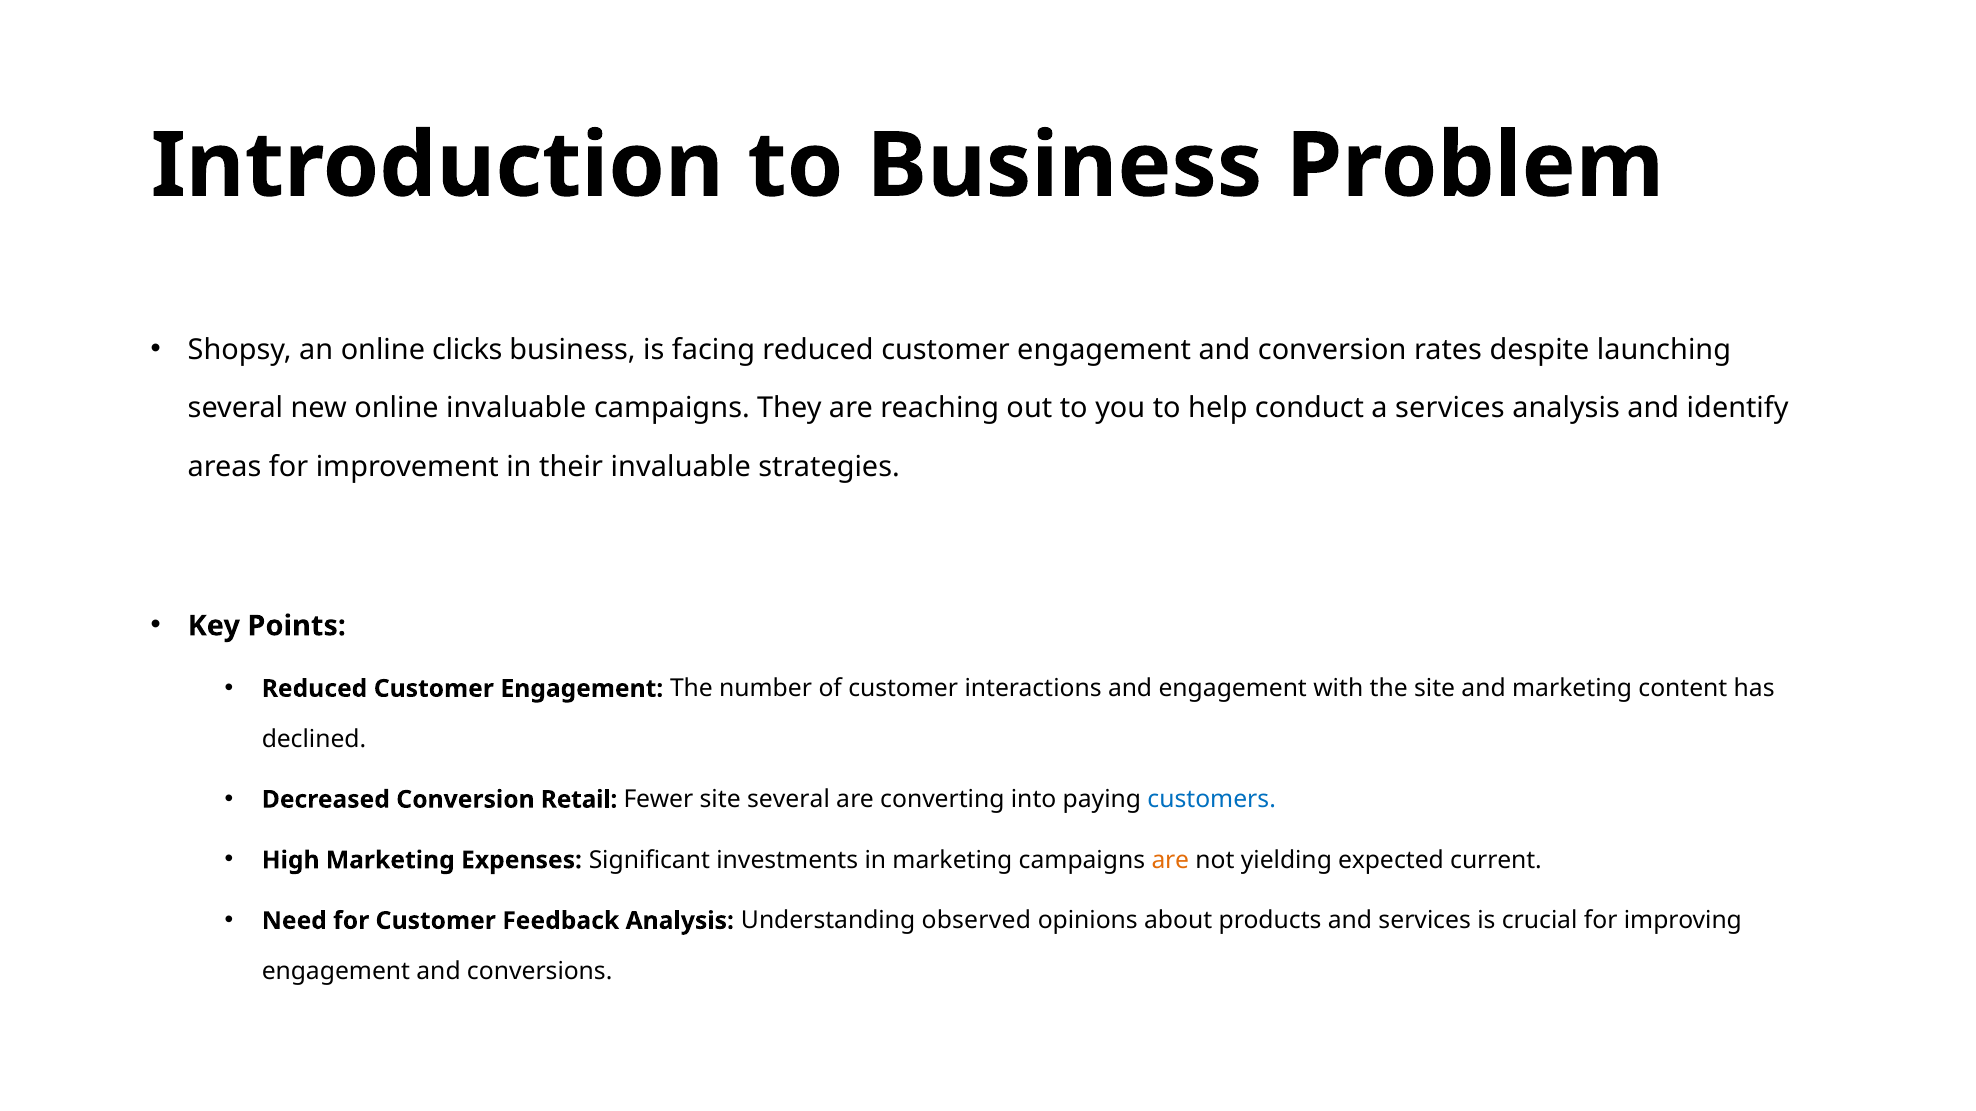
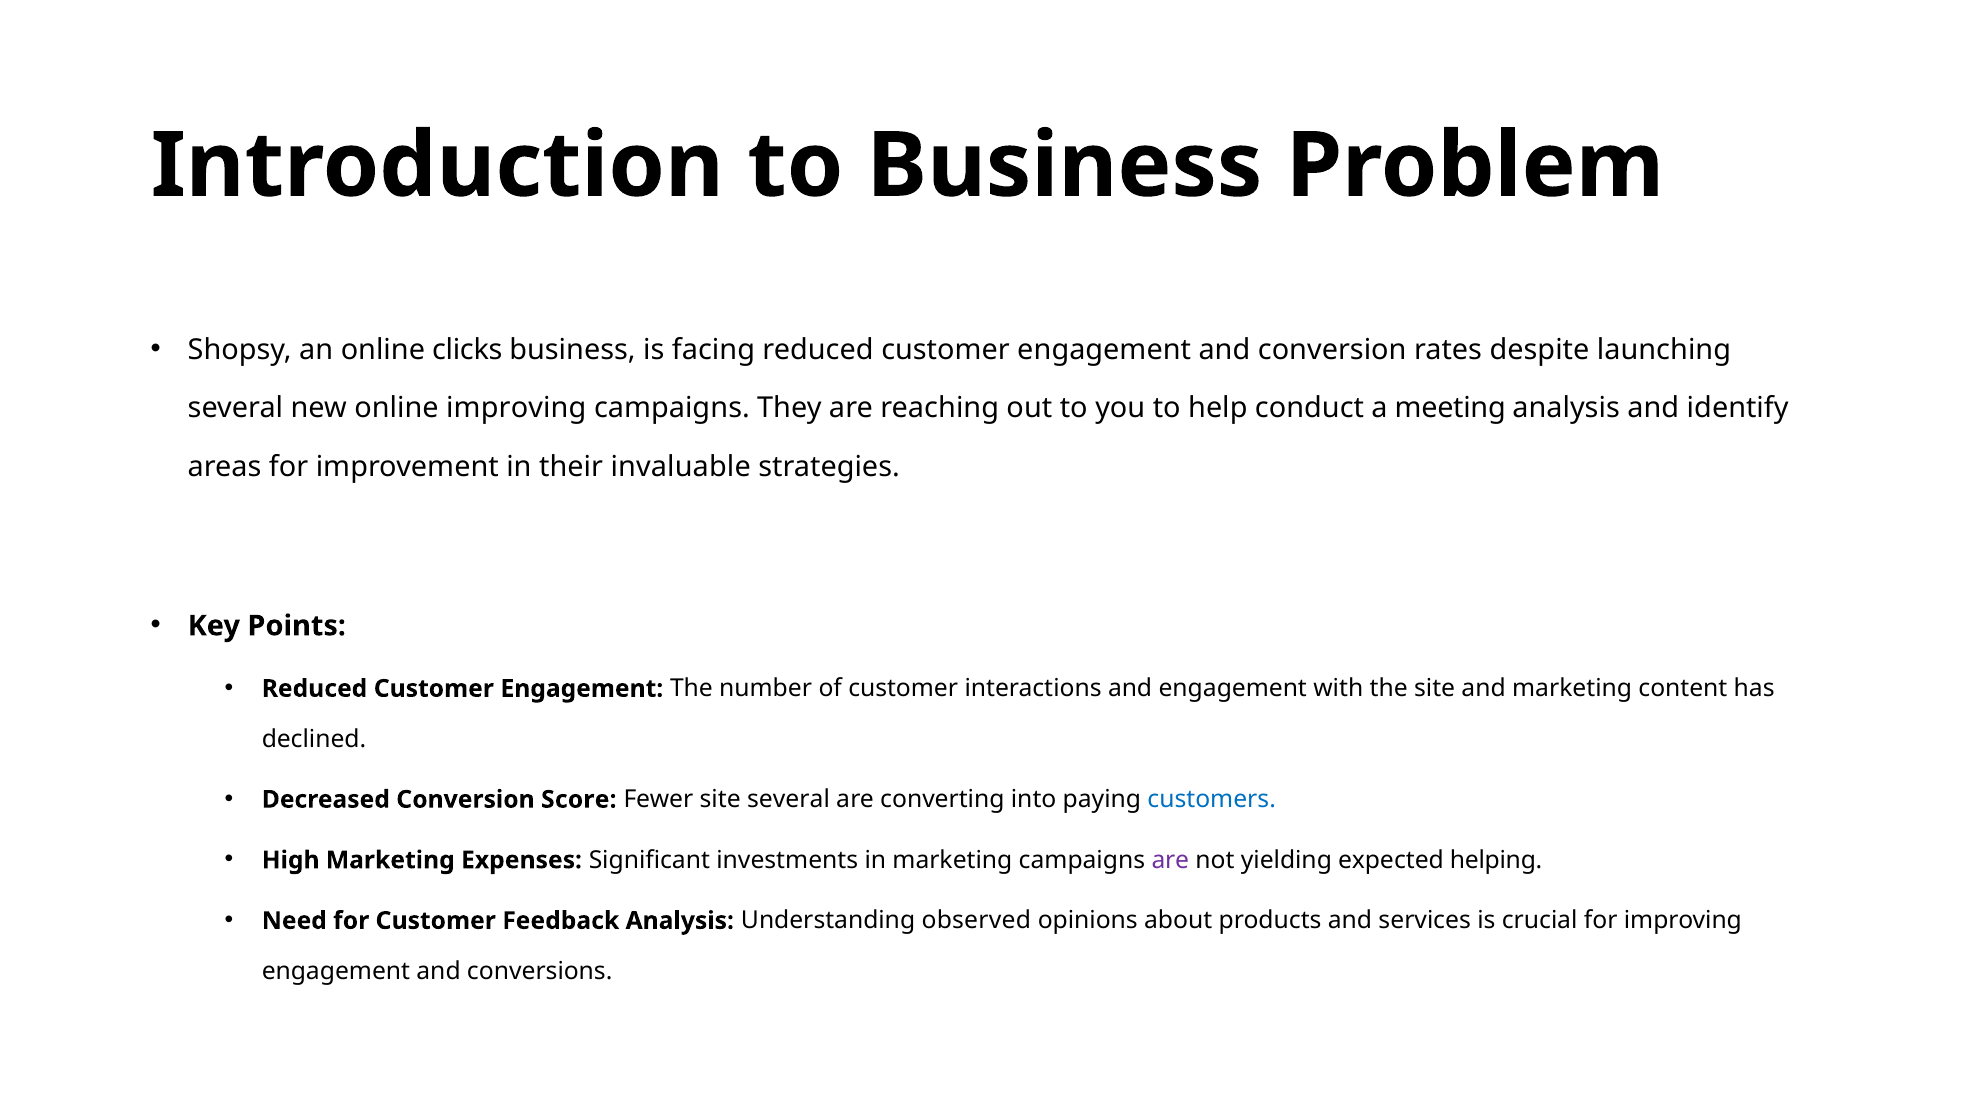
online invaluable: invaluable -> improving
a services: services -> meeting
Retail: Retail -> Score
are at (1170, 861) colour: orange -> purple
current: current -> helping
